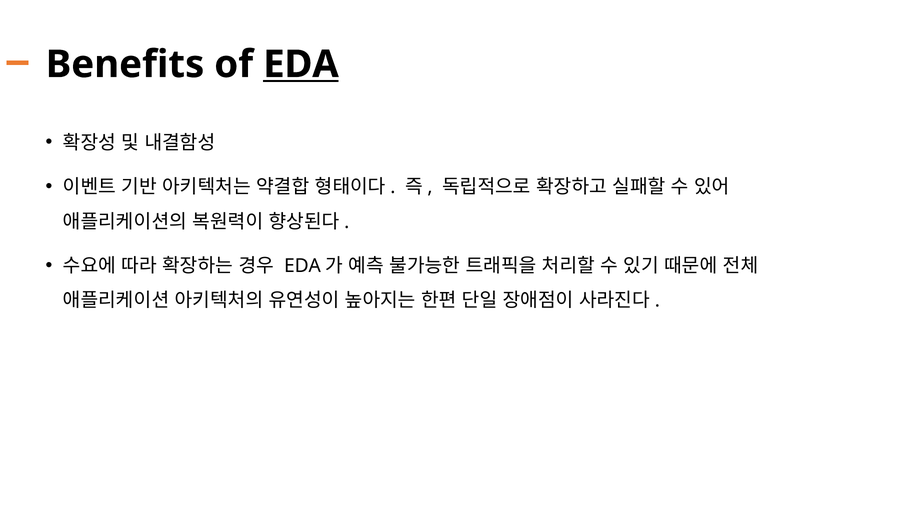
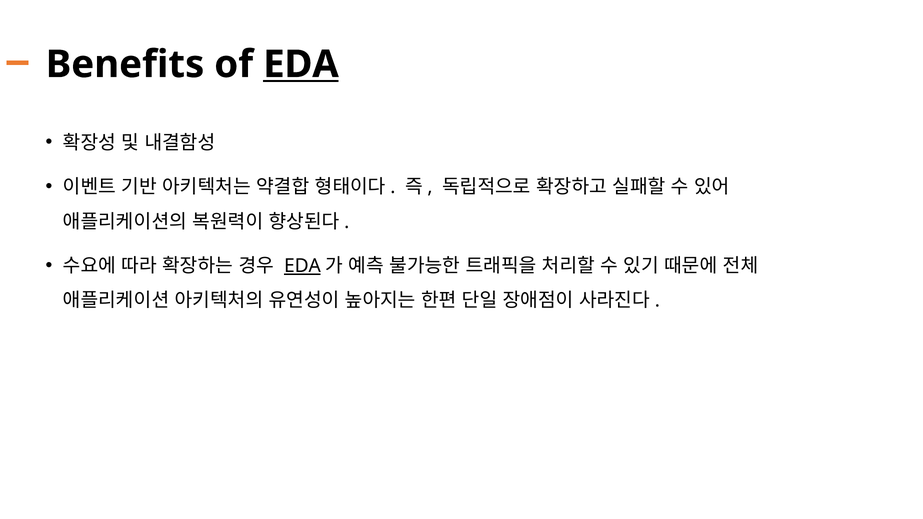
EDA at (302, 266) underline: none -> present
